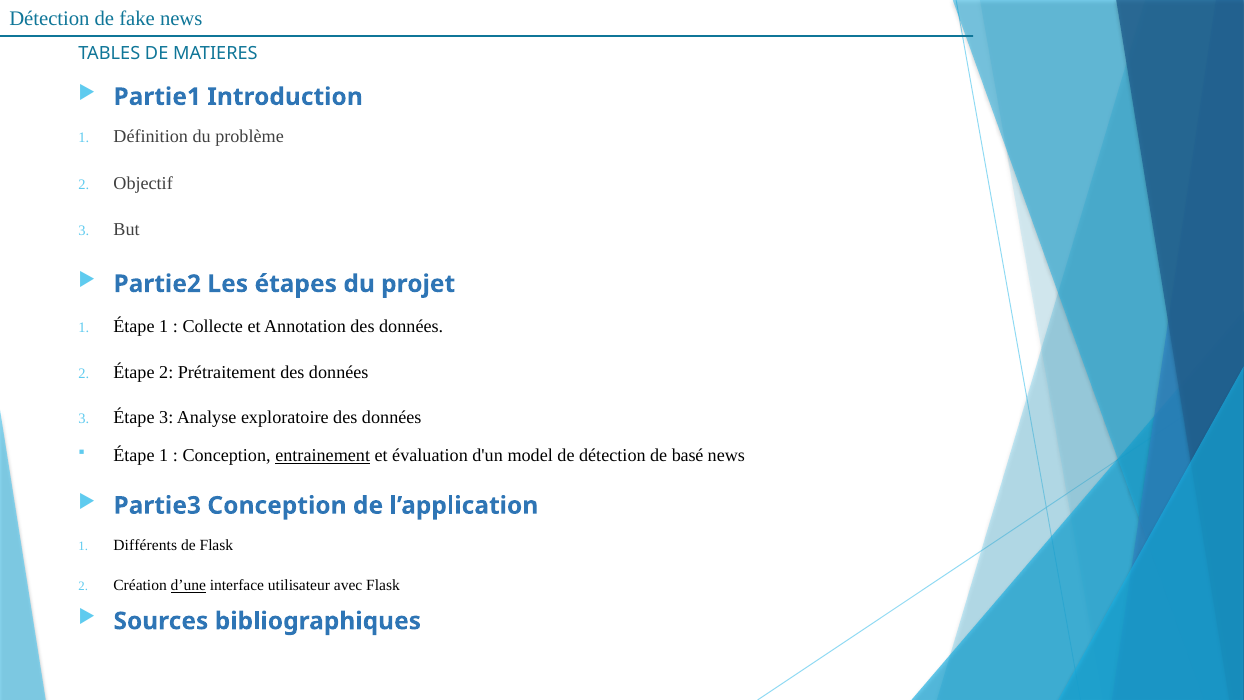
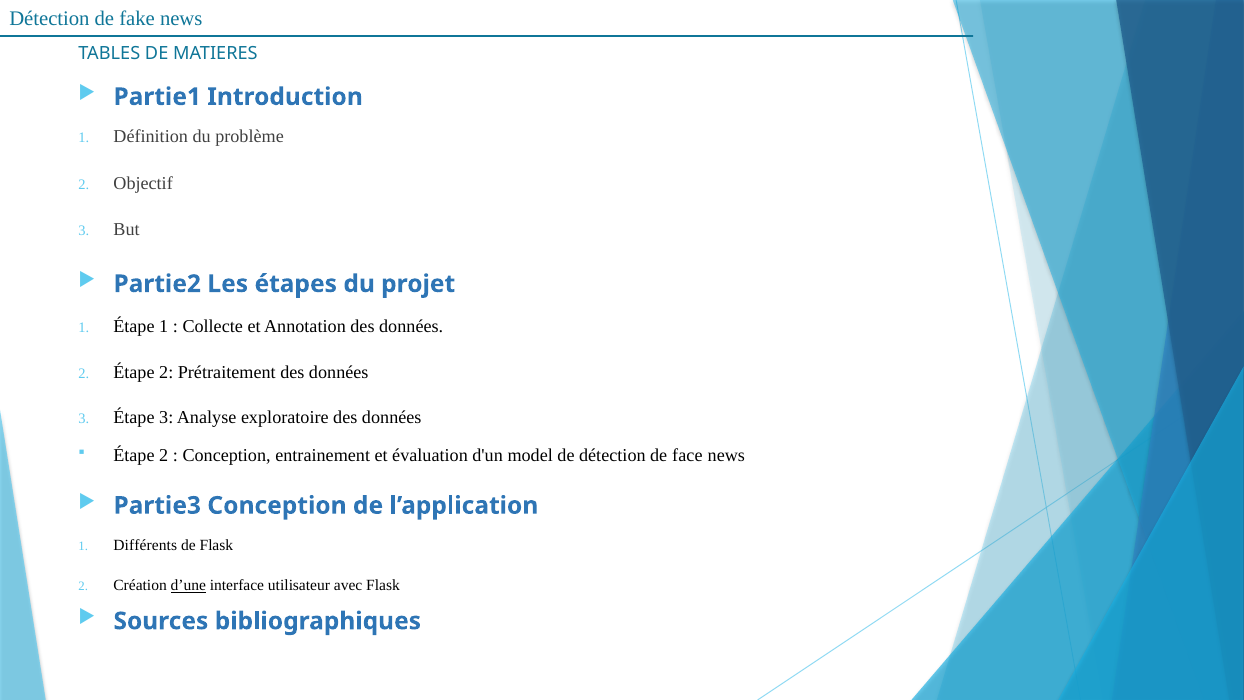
1 at (164, 455): 1 -> 2
entrainement underline: present -> none
basé: basé -> face
